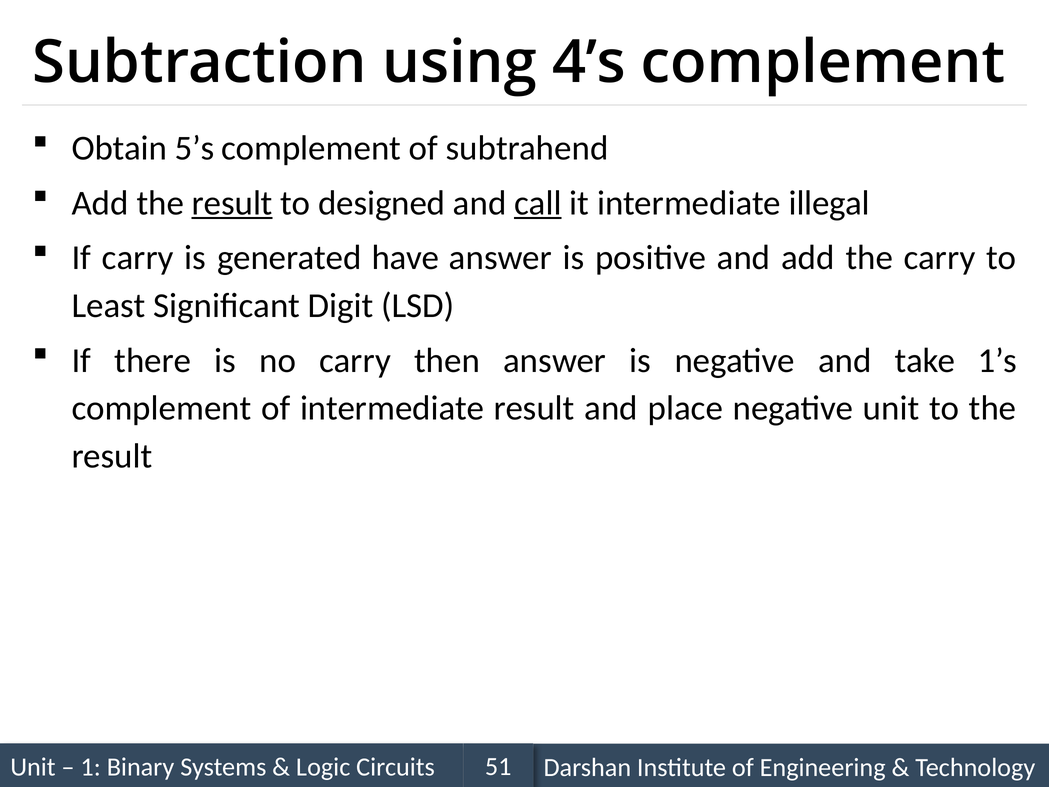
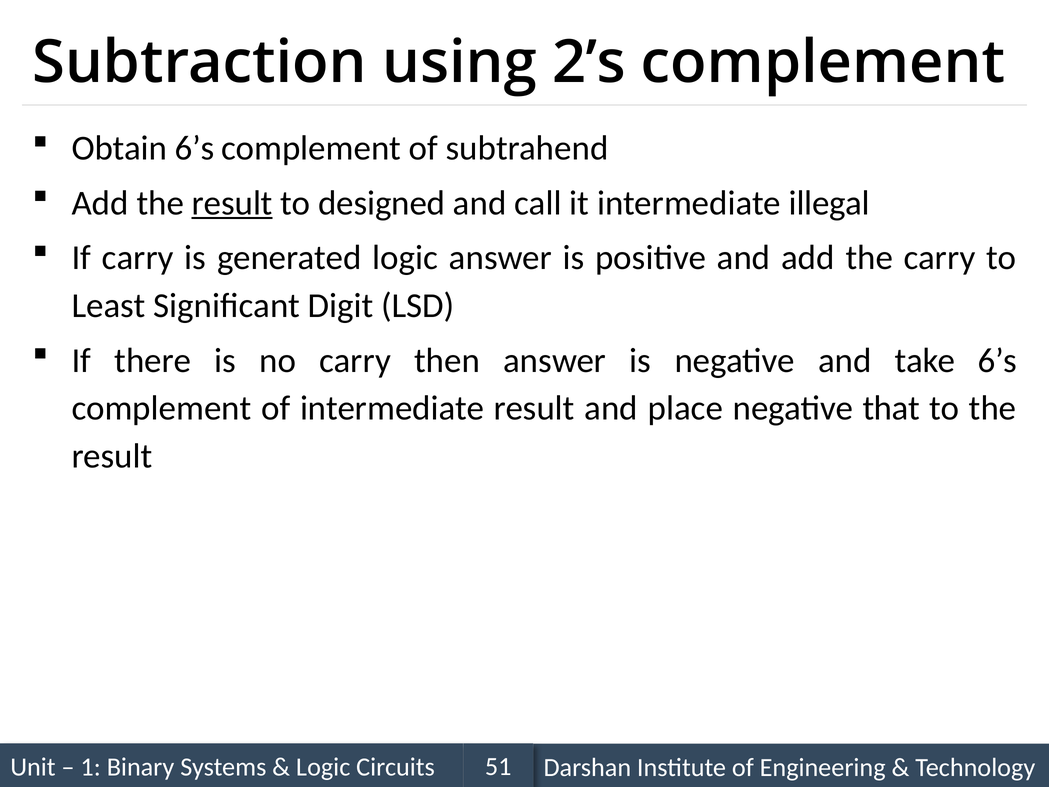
4’s: 4’s -> 2’s
Obtain 5’s: 5’s -> 6’s
call underline: present -> none
generated have: have -> logic
take 1’s: 1’s -> 6’s
negative unit: unit -> that
